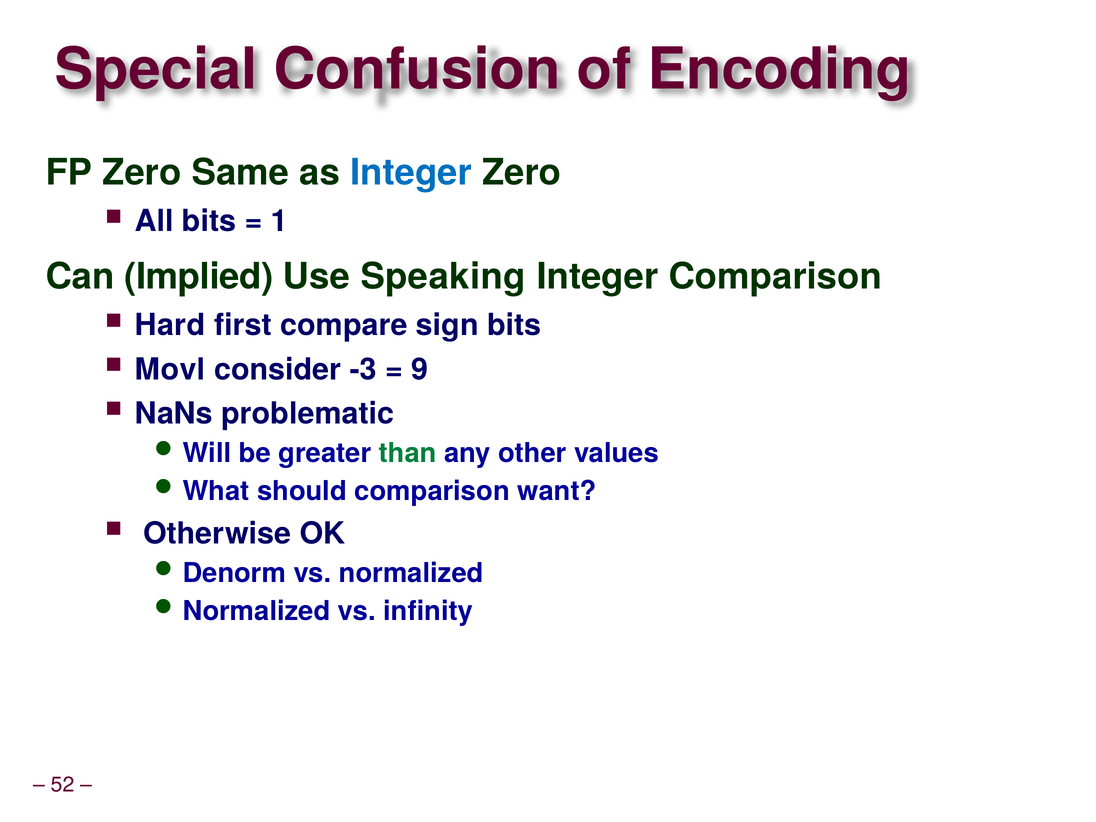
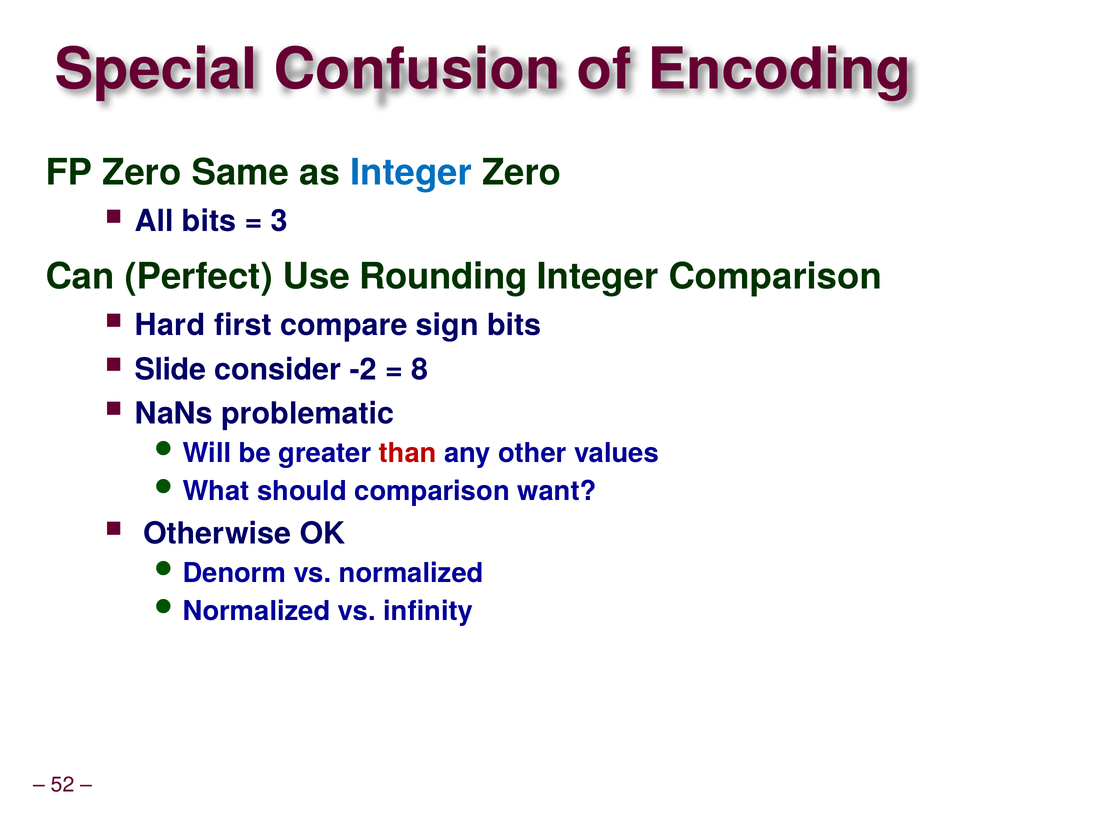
1: 1 -> 3
Implied: Implied -> Perfect
Speaking: Speaking -> Rounding
Movl: Movl -> Slide
-3: -3 -> -2
9: 9 -> 8
than colour: green -> red
